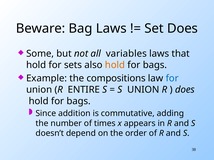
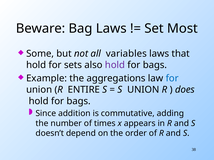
Set Does: Does -> Most
hold at (115, 65) colour: orange -> purple
compositions: compositions -> aggregations
